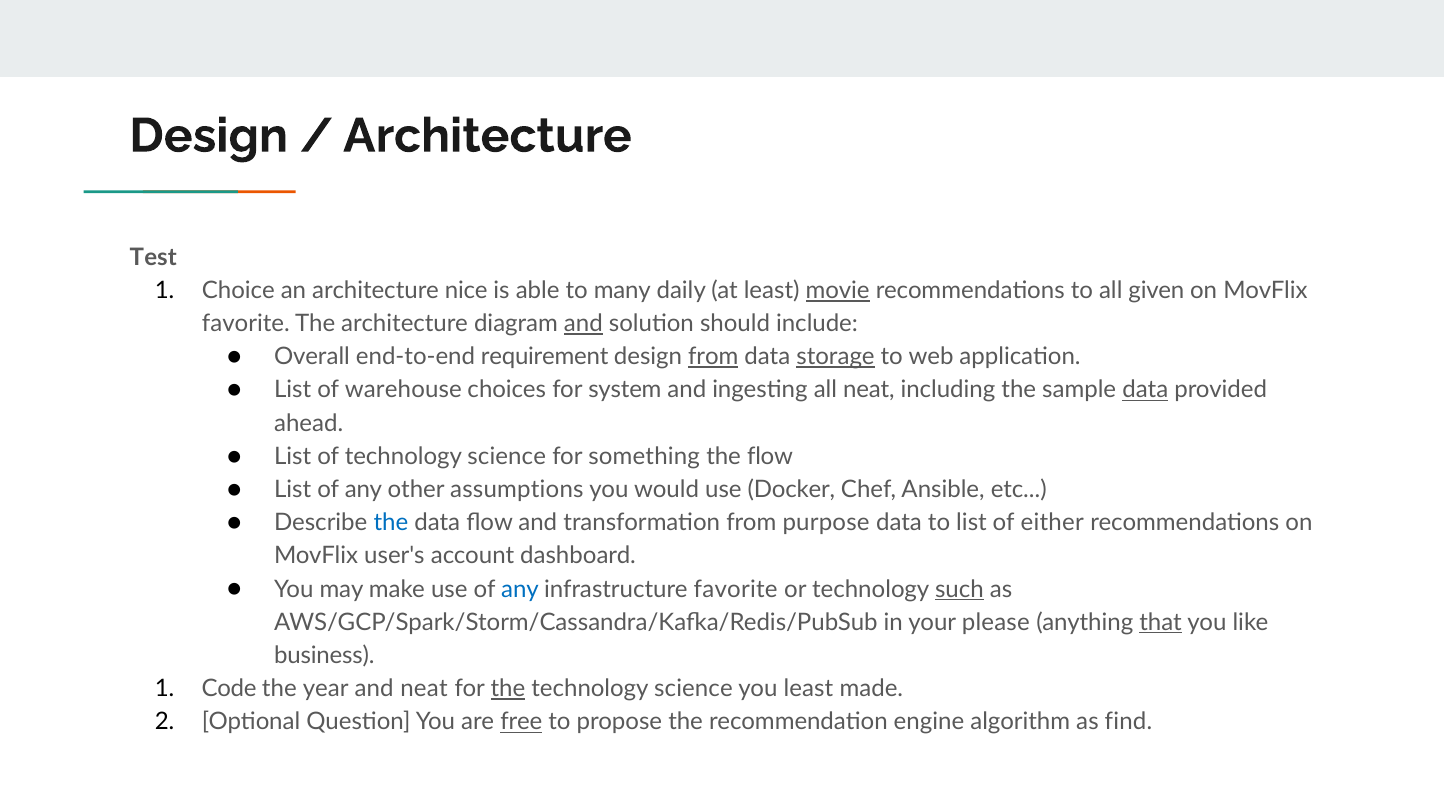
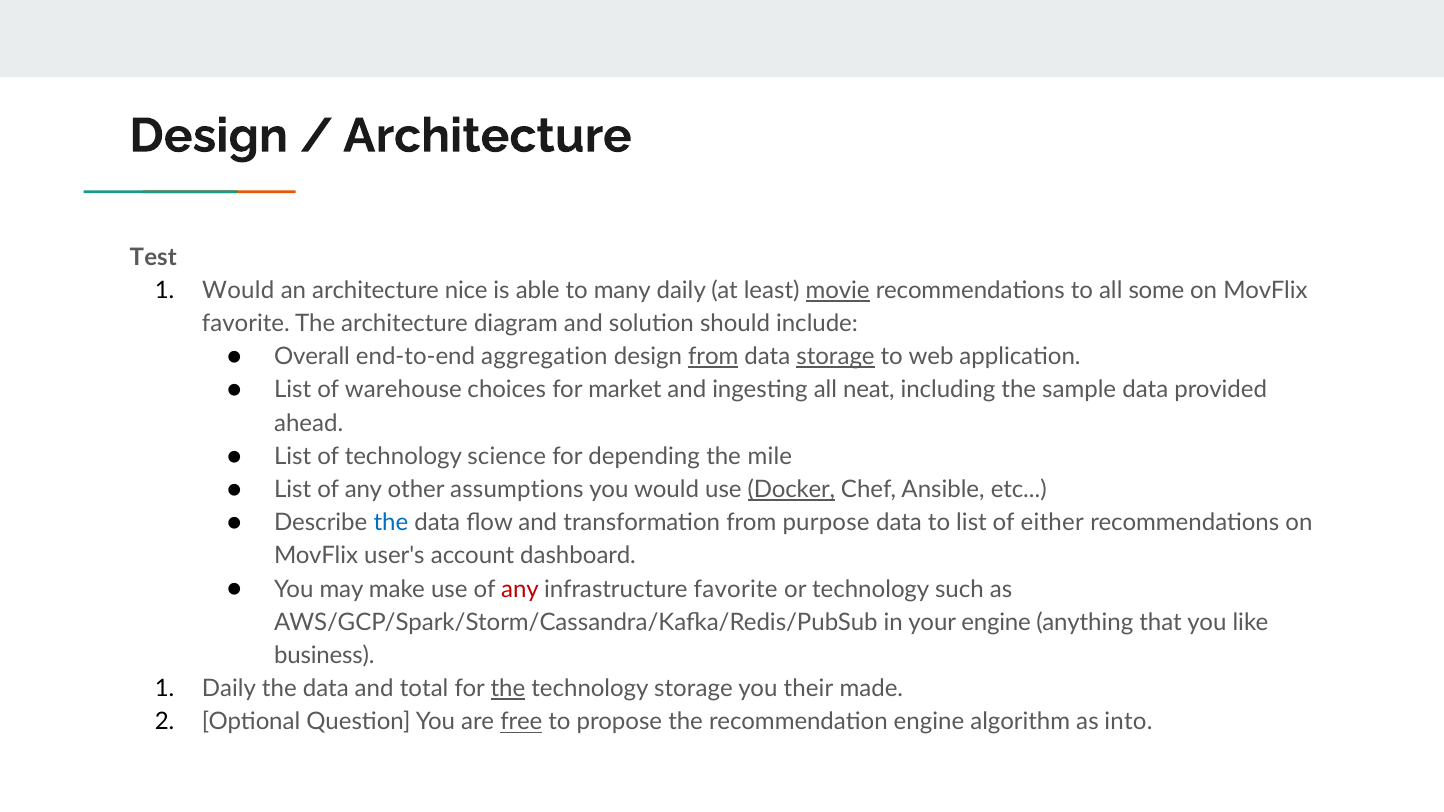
Choice at (238, 291): Choice -> Would
given: given -> some
and at (583, 324) underline: present -> none
requirement: requirement -> aggregation
system: system -> market
data at (1145, 390) underline: present -> none
something: something -> depending
the flow: flow -> mile
Docker underline: none -> present
any at (520, 589) colour: blue -> red
such underline: present -> none
your please: please -> engine
that underline: present -> none
Code at (229, 689): Code -> Daily
year at (326, 689): year -> data
and neat: neat -> total
science at (693, 689): science -> storage
you least: least -> their
find: find -> into
